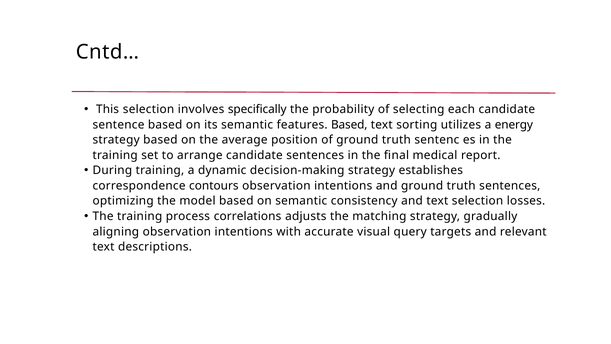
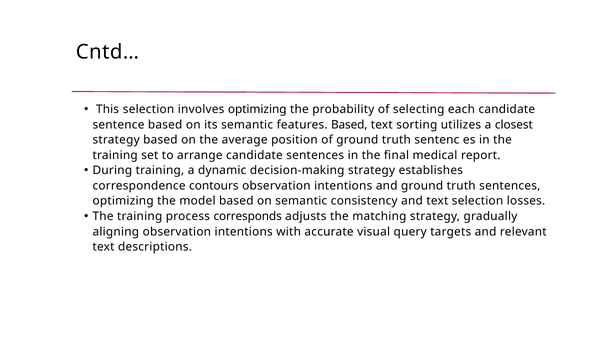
involves specifically: specifically -> optimizing
energy: energy -> closest
correlations: correlations -> corresponds
